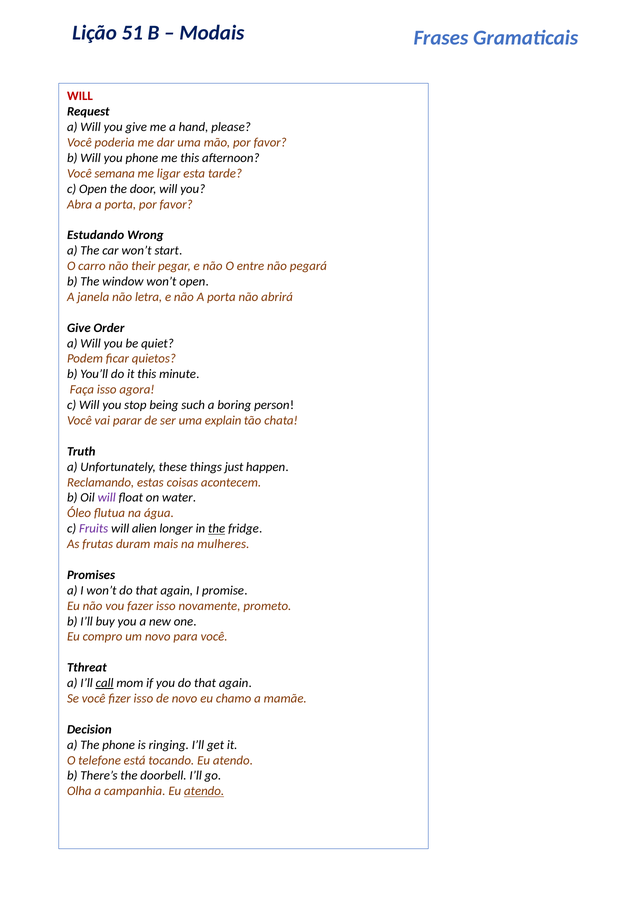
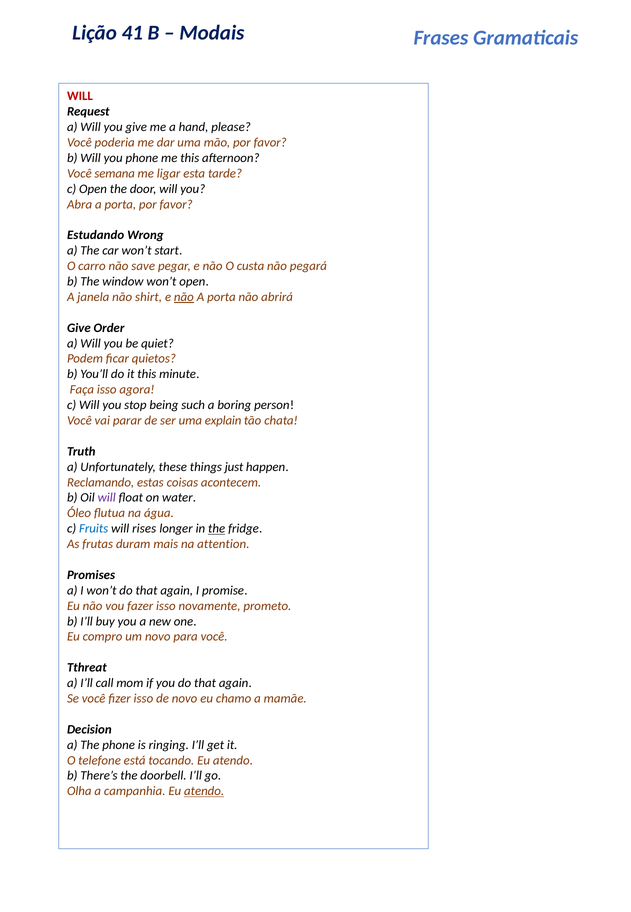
51: 51 -> 41
their: their -> save
entre: entre -> custa
letra: letra -> shirt
não at (184, 297) underline: none -> present
Fruits colour: purple -> blue
alien: alien -> rises
mulheres: mulheres -> attention
call underline: present -> none
